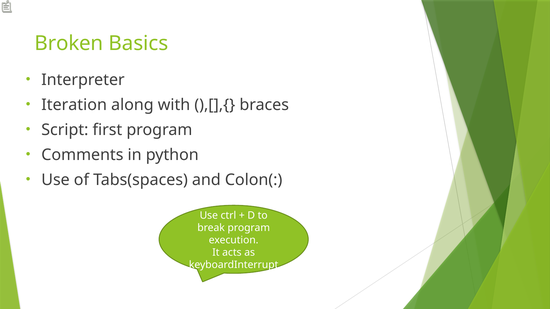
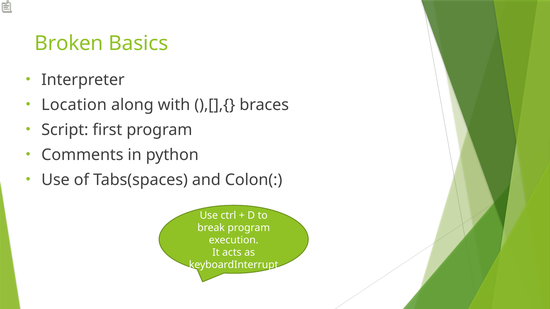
Iteration: Iteration -> Location
